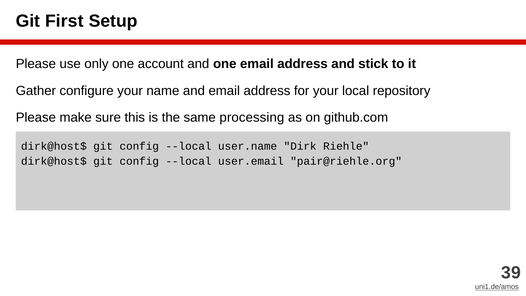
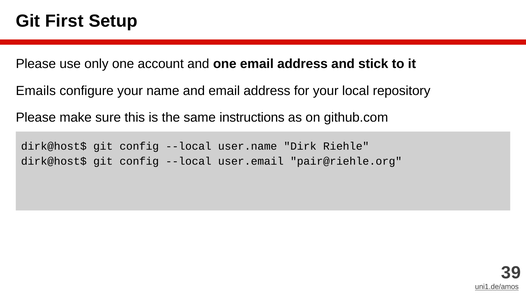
Gather: Gather -> Emails
processing: processing -> instructions
